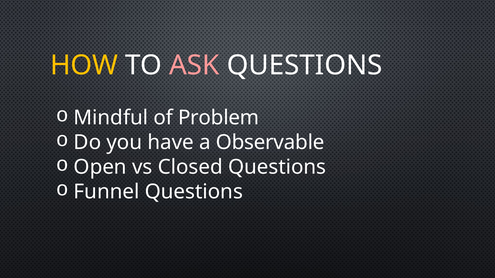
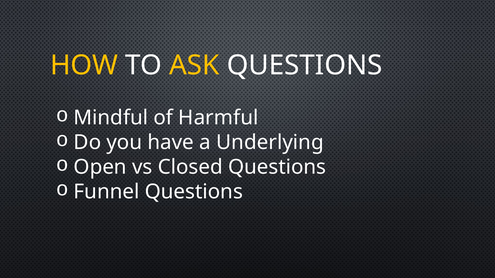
ASK colour: pink -> yellow
Problem: Problem -> Harmful
Observable: Observable -> Underlying
